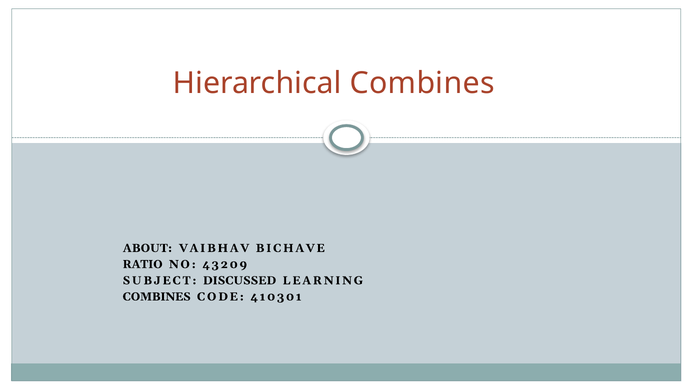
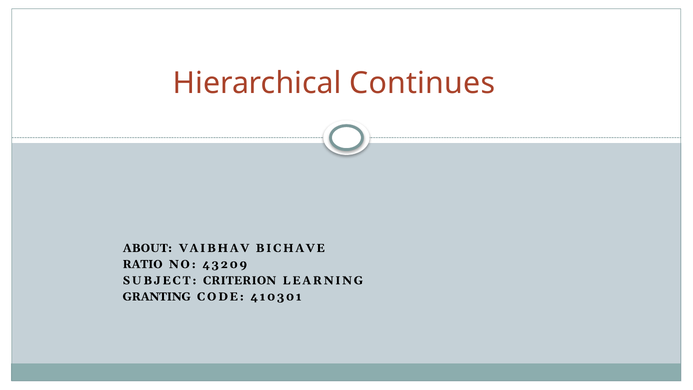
Hierarchical Combines: Combines -> Continues
DISCUSSED: DISCUSSED -> CRITERION
COMBINES at (157, 296): COMBINES -> GRANTING
